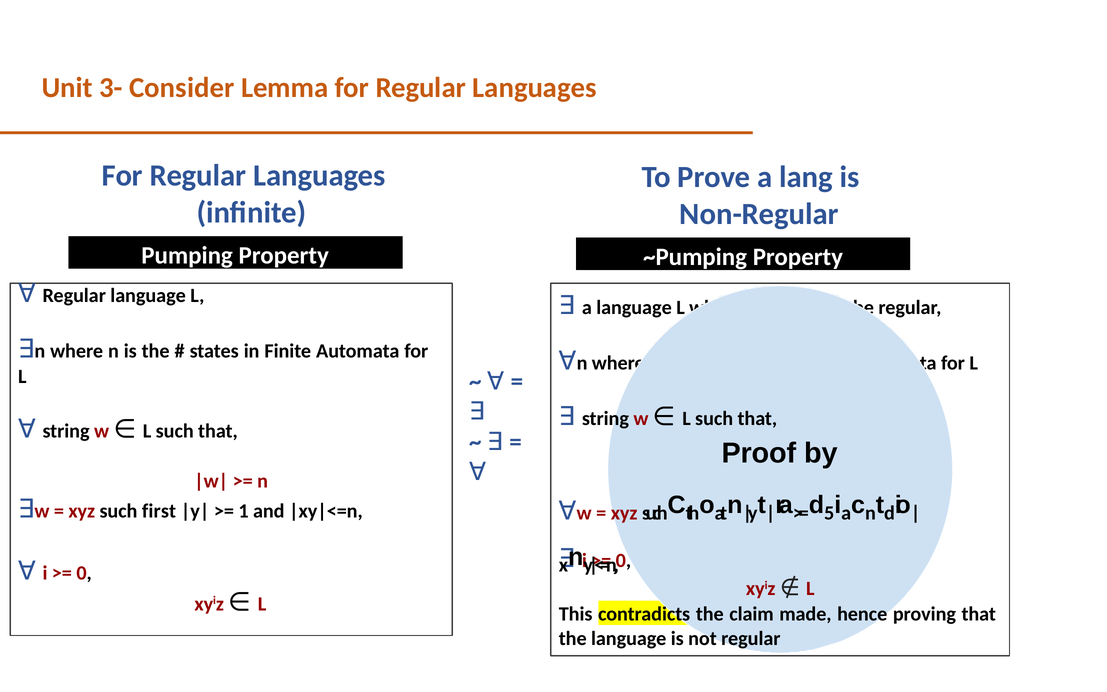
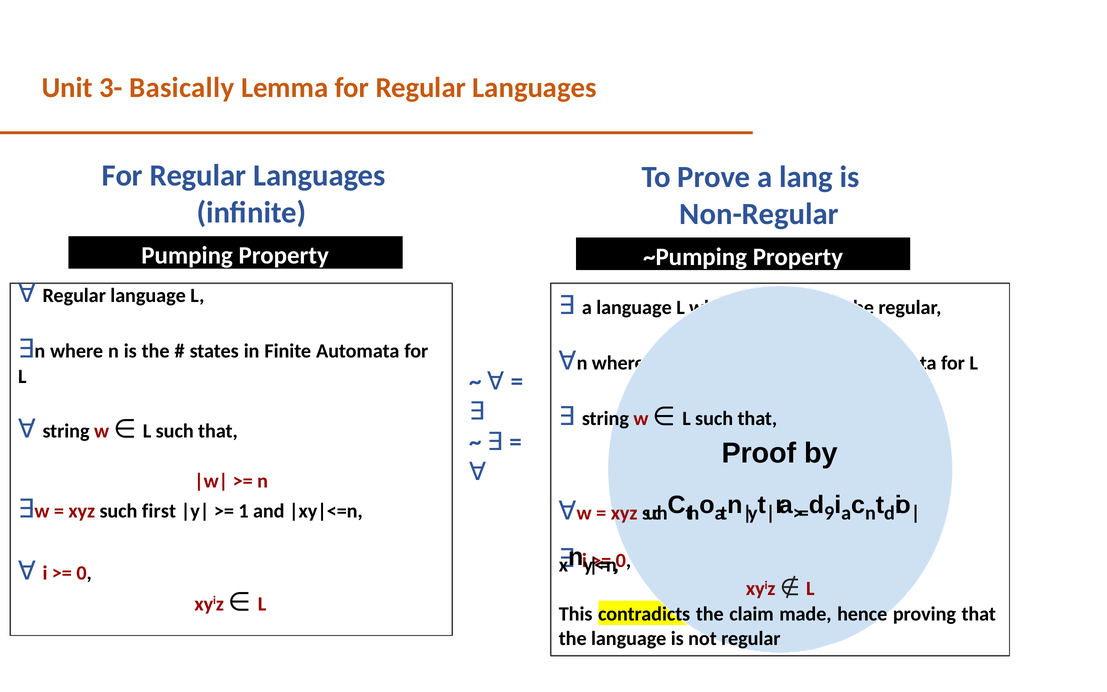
Consider: Consider -> Basically
5: 5 -> 9
